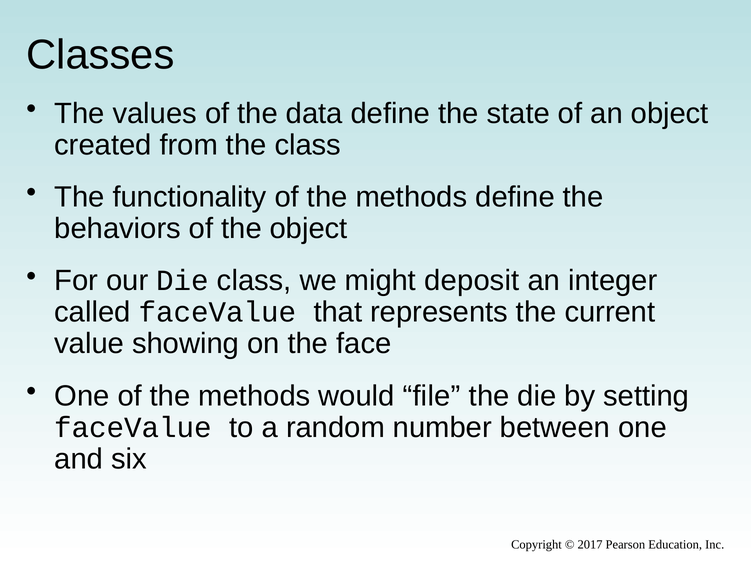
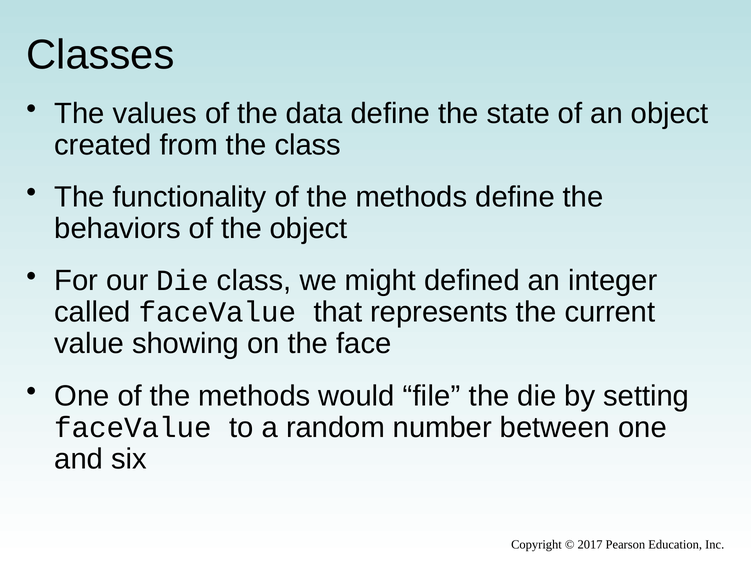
deposit: deposit -> defined
